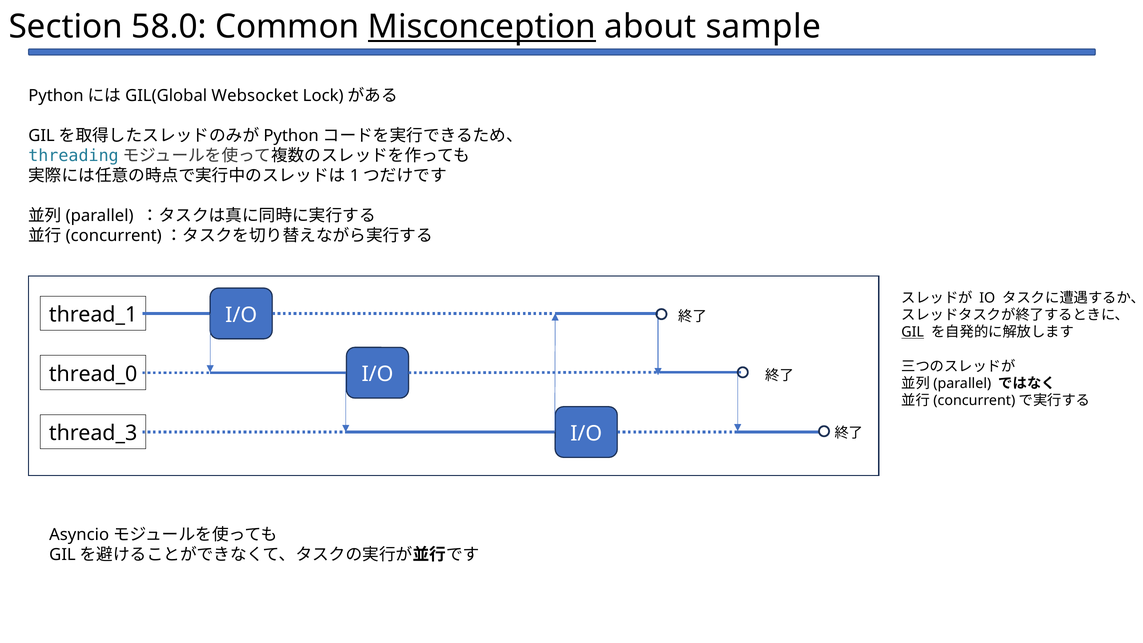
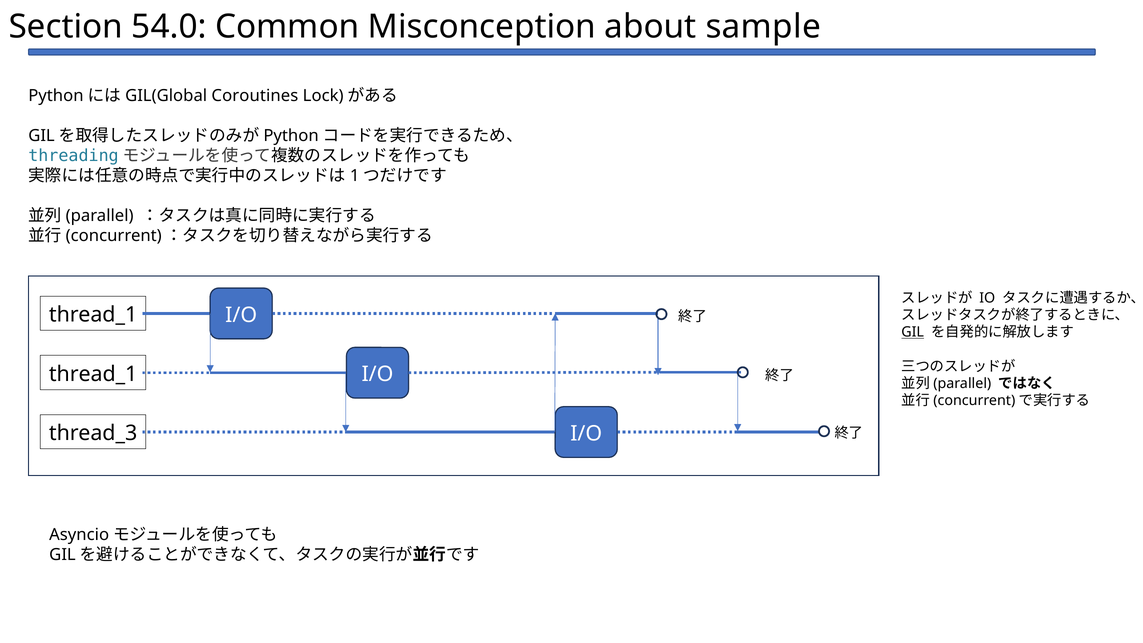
58.0: 58.0 -> 54.0
Misconception underline: present -> none
Websocket: Websocket -> Coroutines
thread_0 at (93, 374): thread_0 -> thread_1
